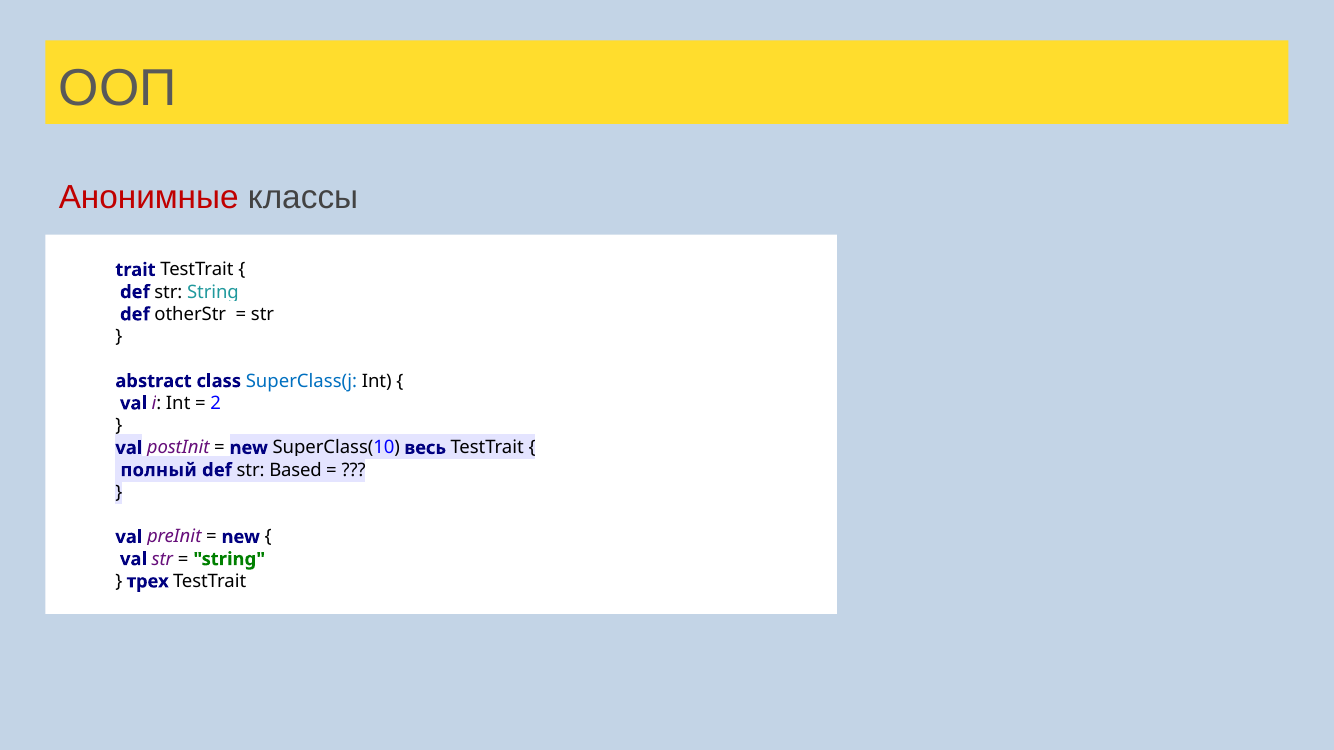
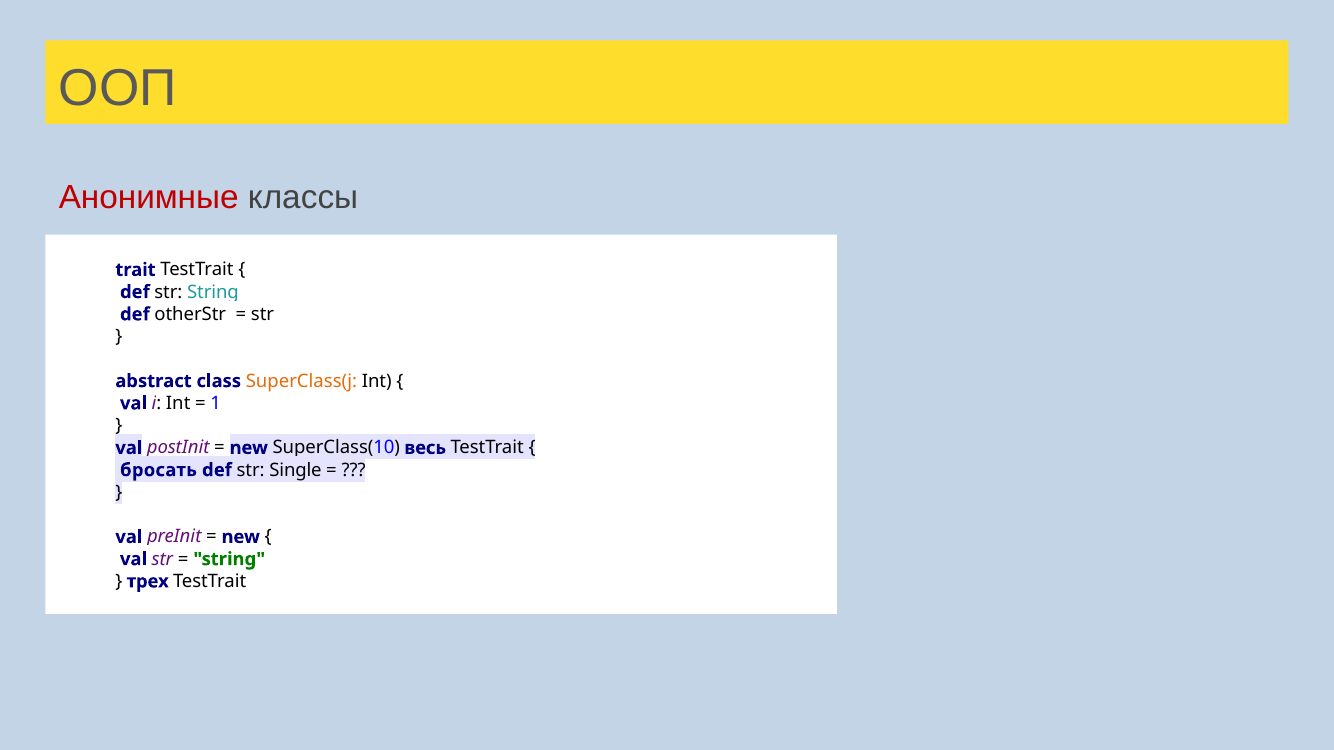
SuperClass(j colour: blue -> orange
2: 2 -> 1
полный: полный -> бросать
Based: Based -> Single
